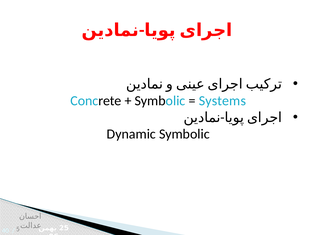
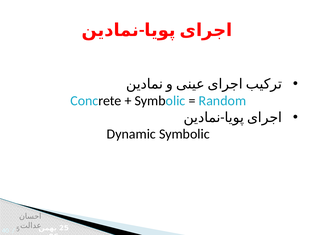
Systems: Systems -> Random
